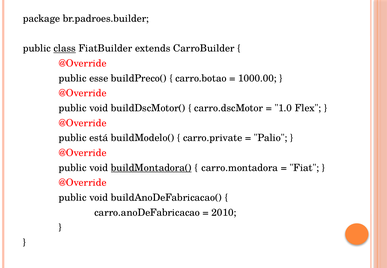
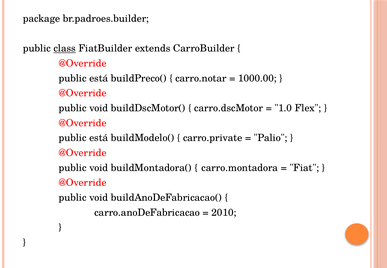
esse at (99, 78): esse -> está
carro.botao: carro.botao -> carro.notar
buildMontadora( underline: present -> none
